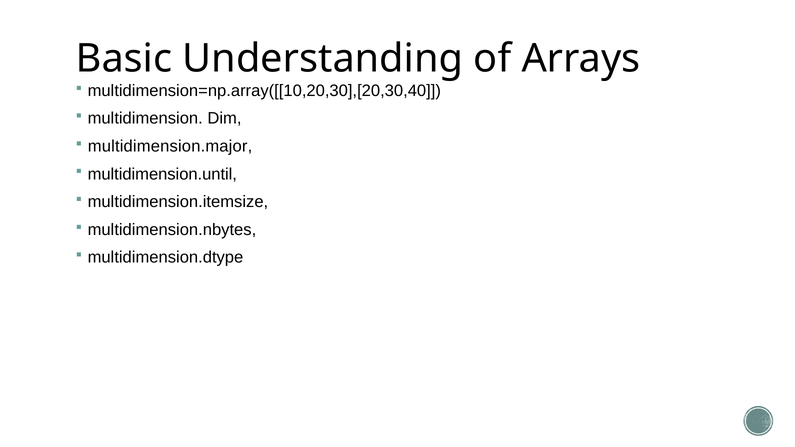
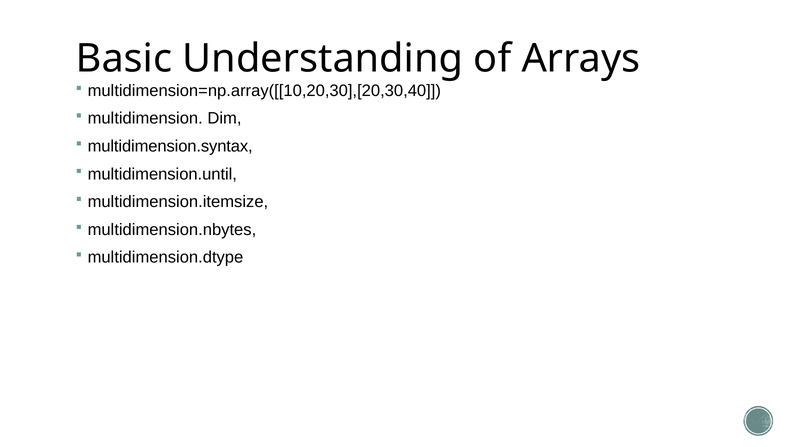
multidimension.major: multidimension.major -> multidimension.syntax
